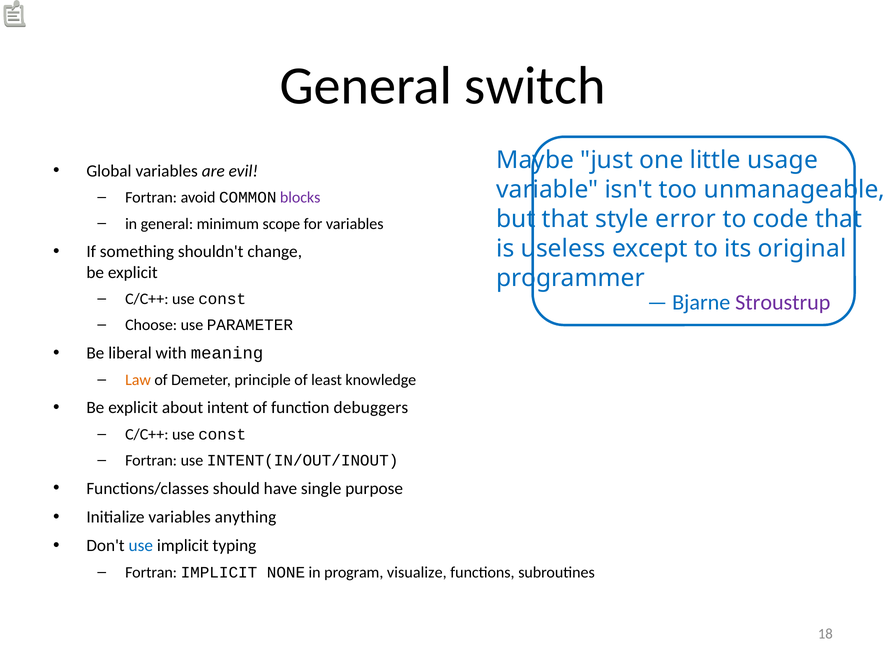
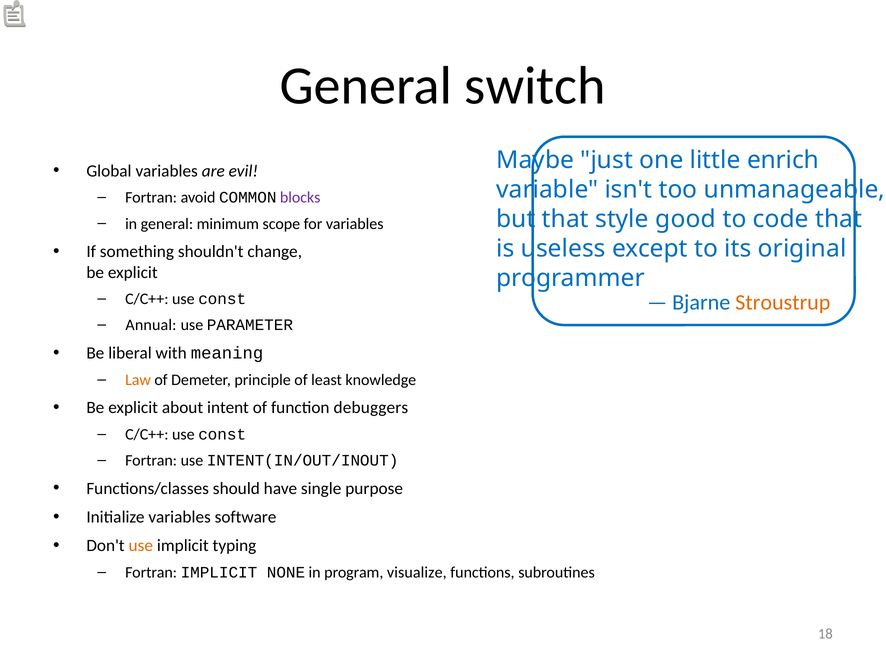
usage: usage -> enrich
error: error -> good
Stroustrup colour: purple -> orange
Choose: Choose -> Annual
anything: anything -> software
use at (141, 546) colour: blue -> orange
